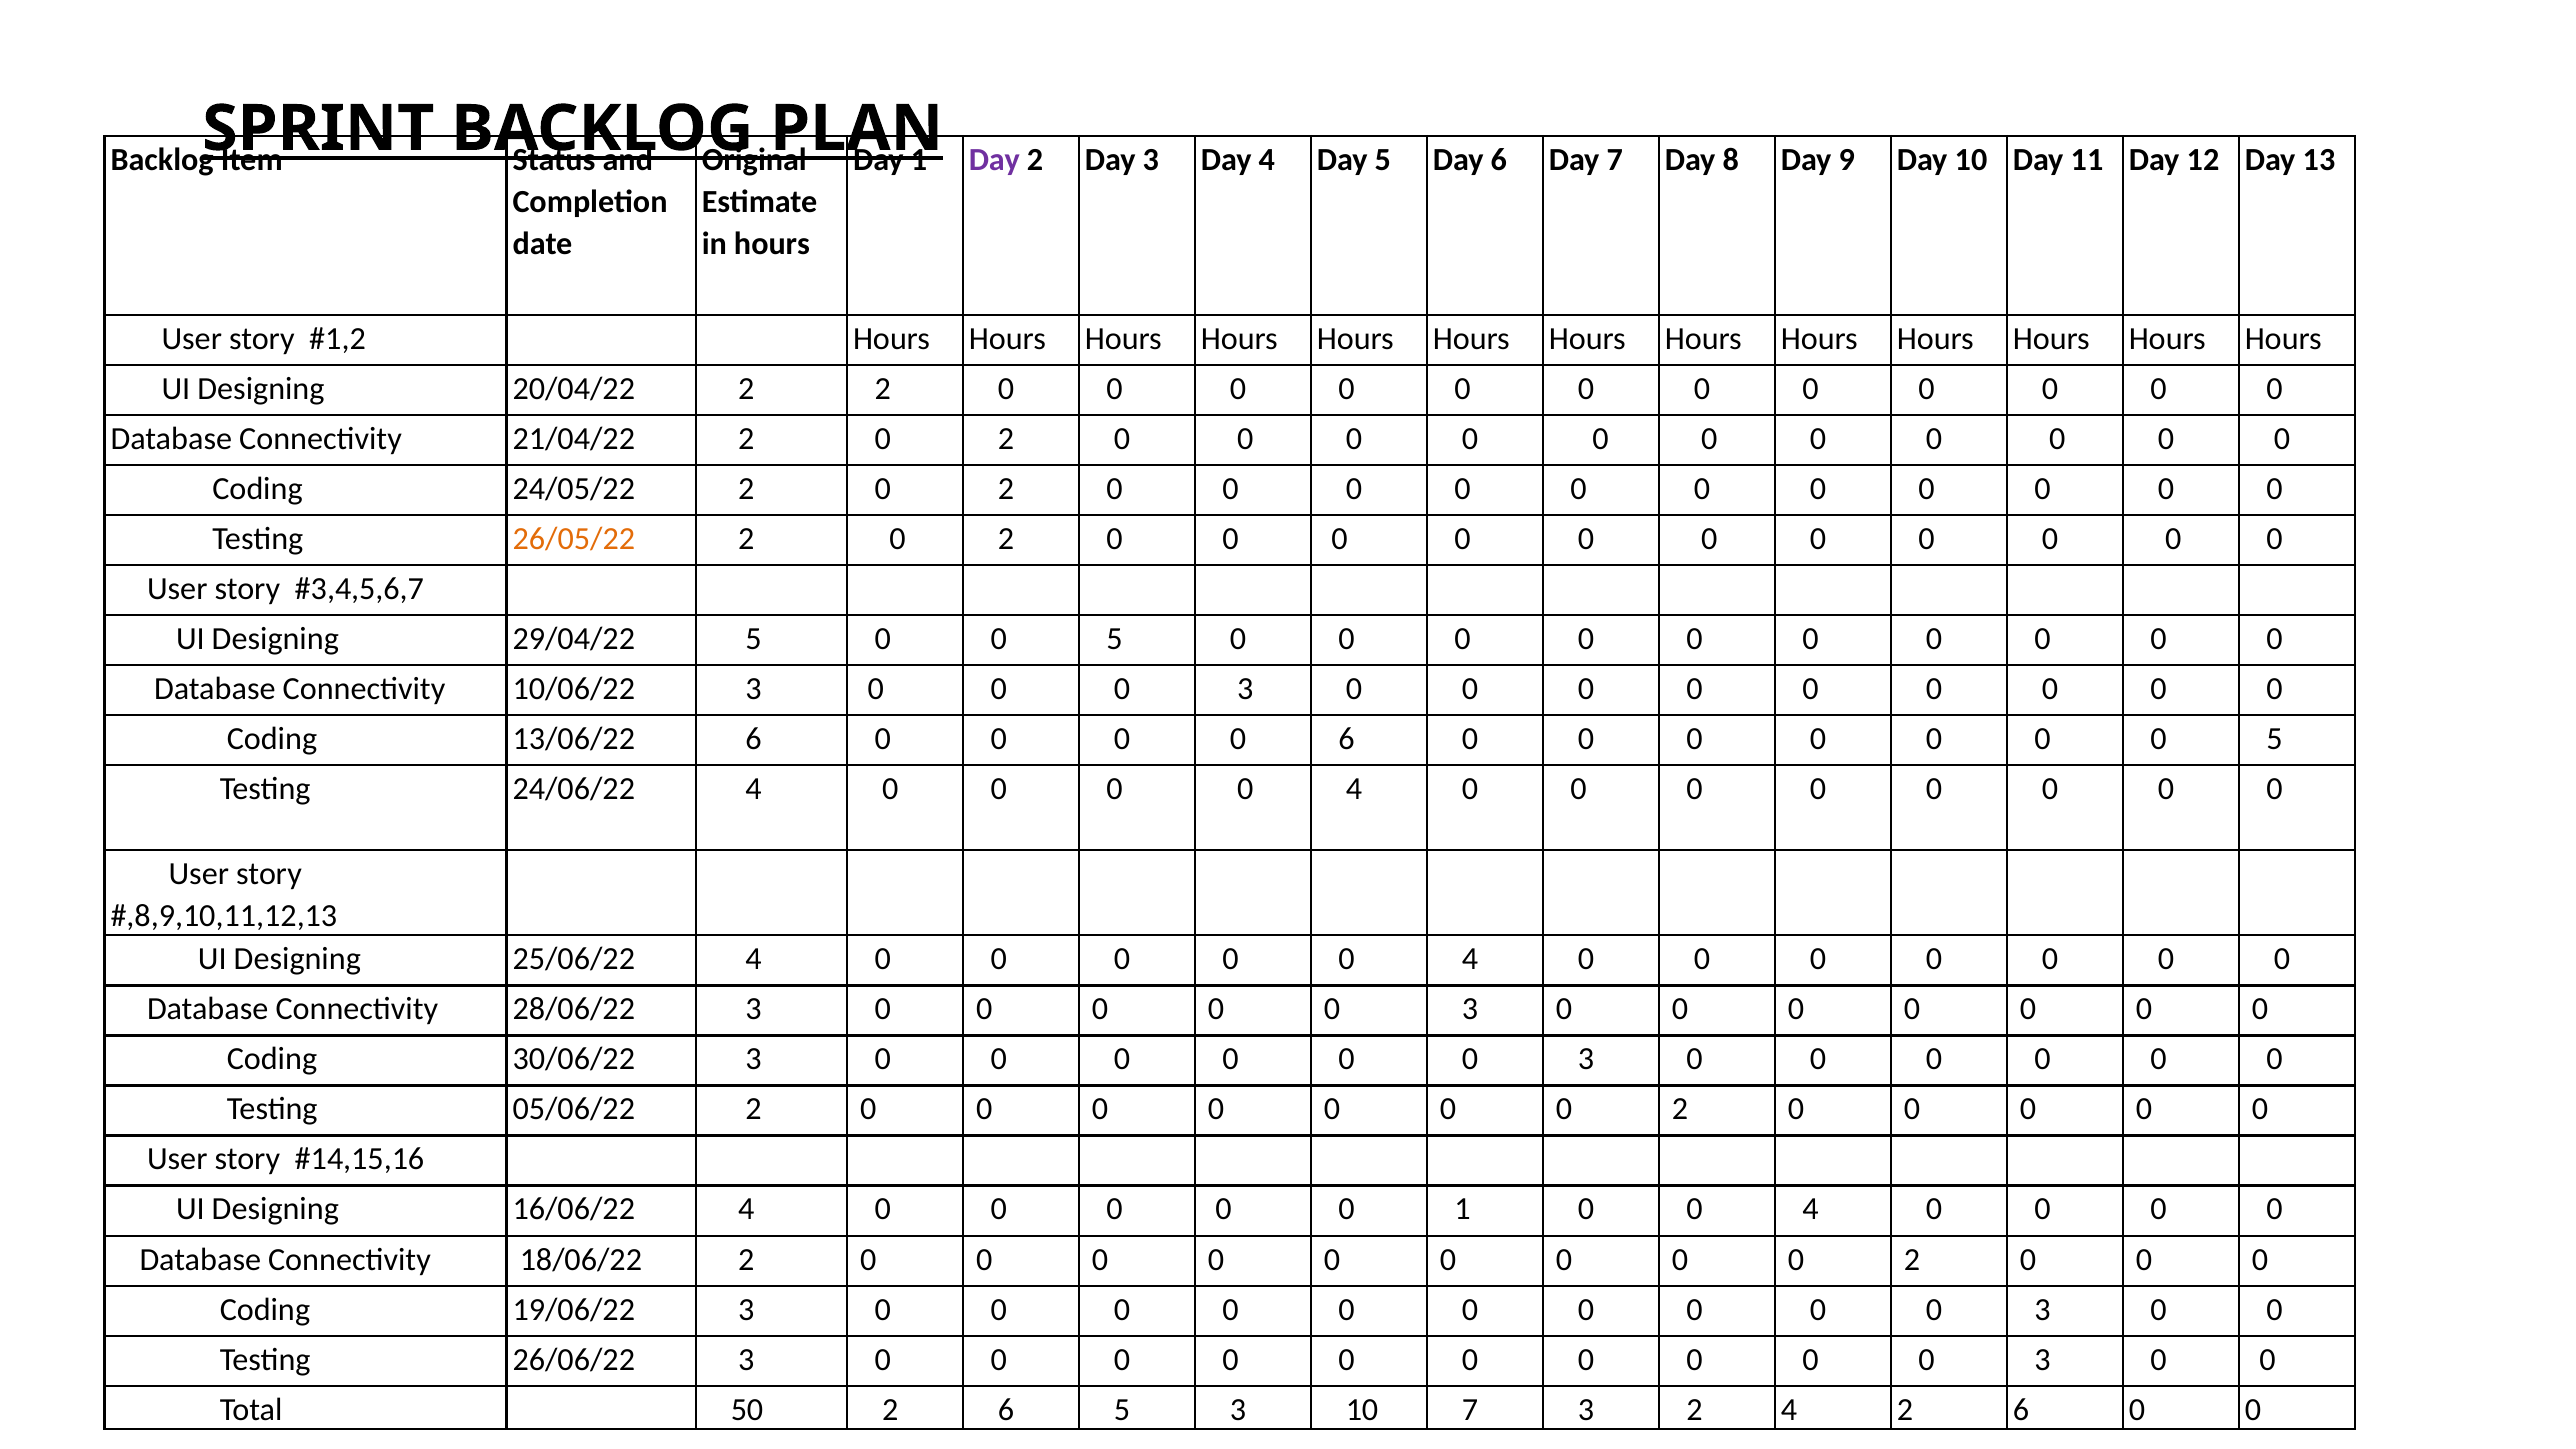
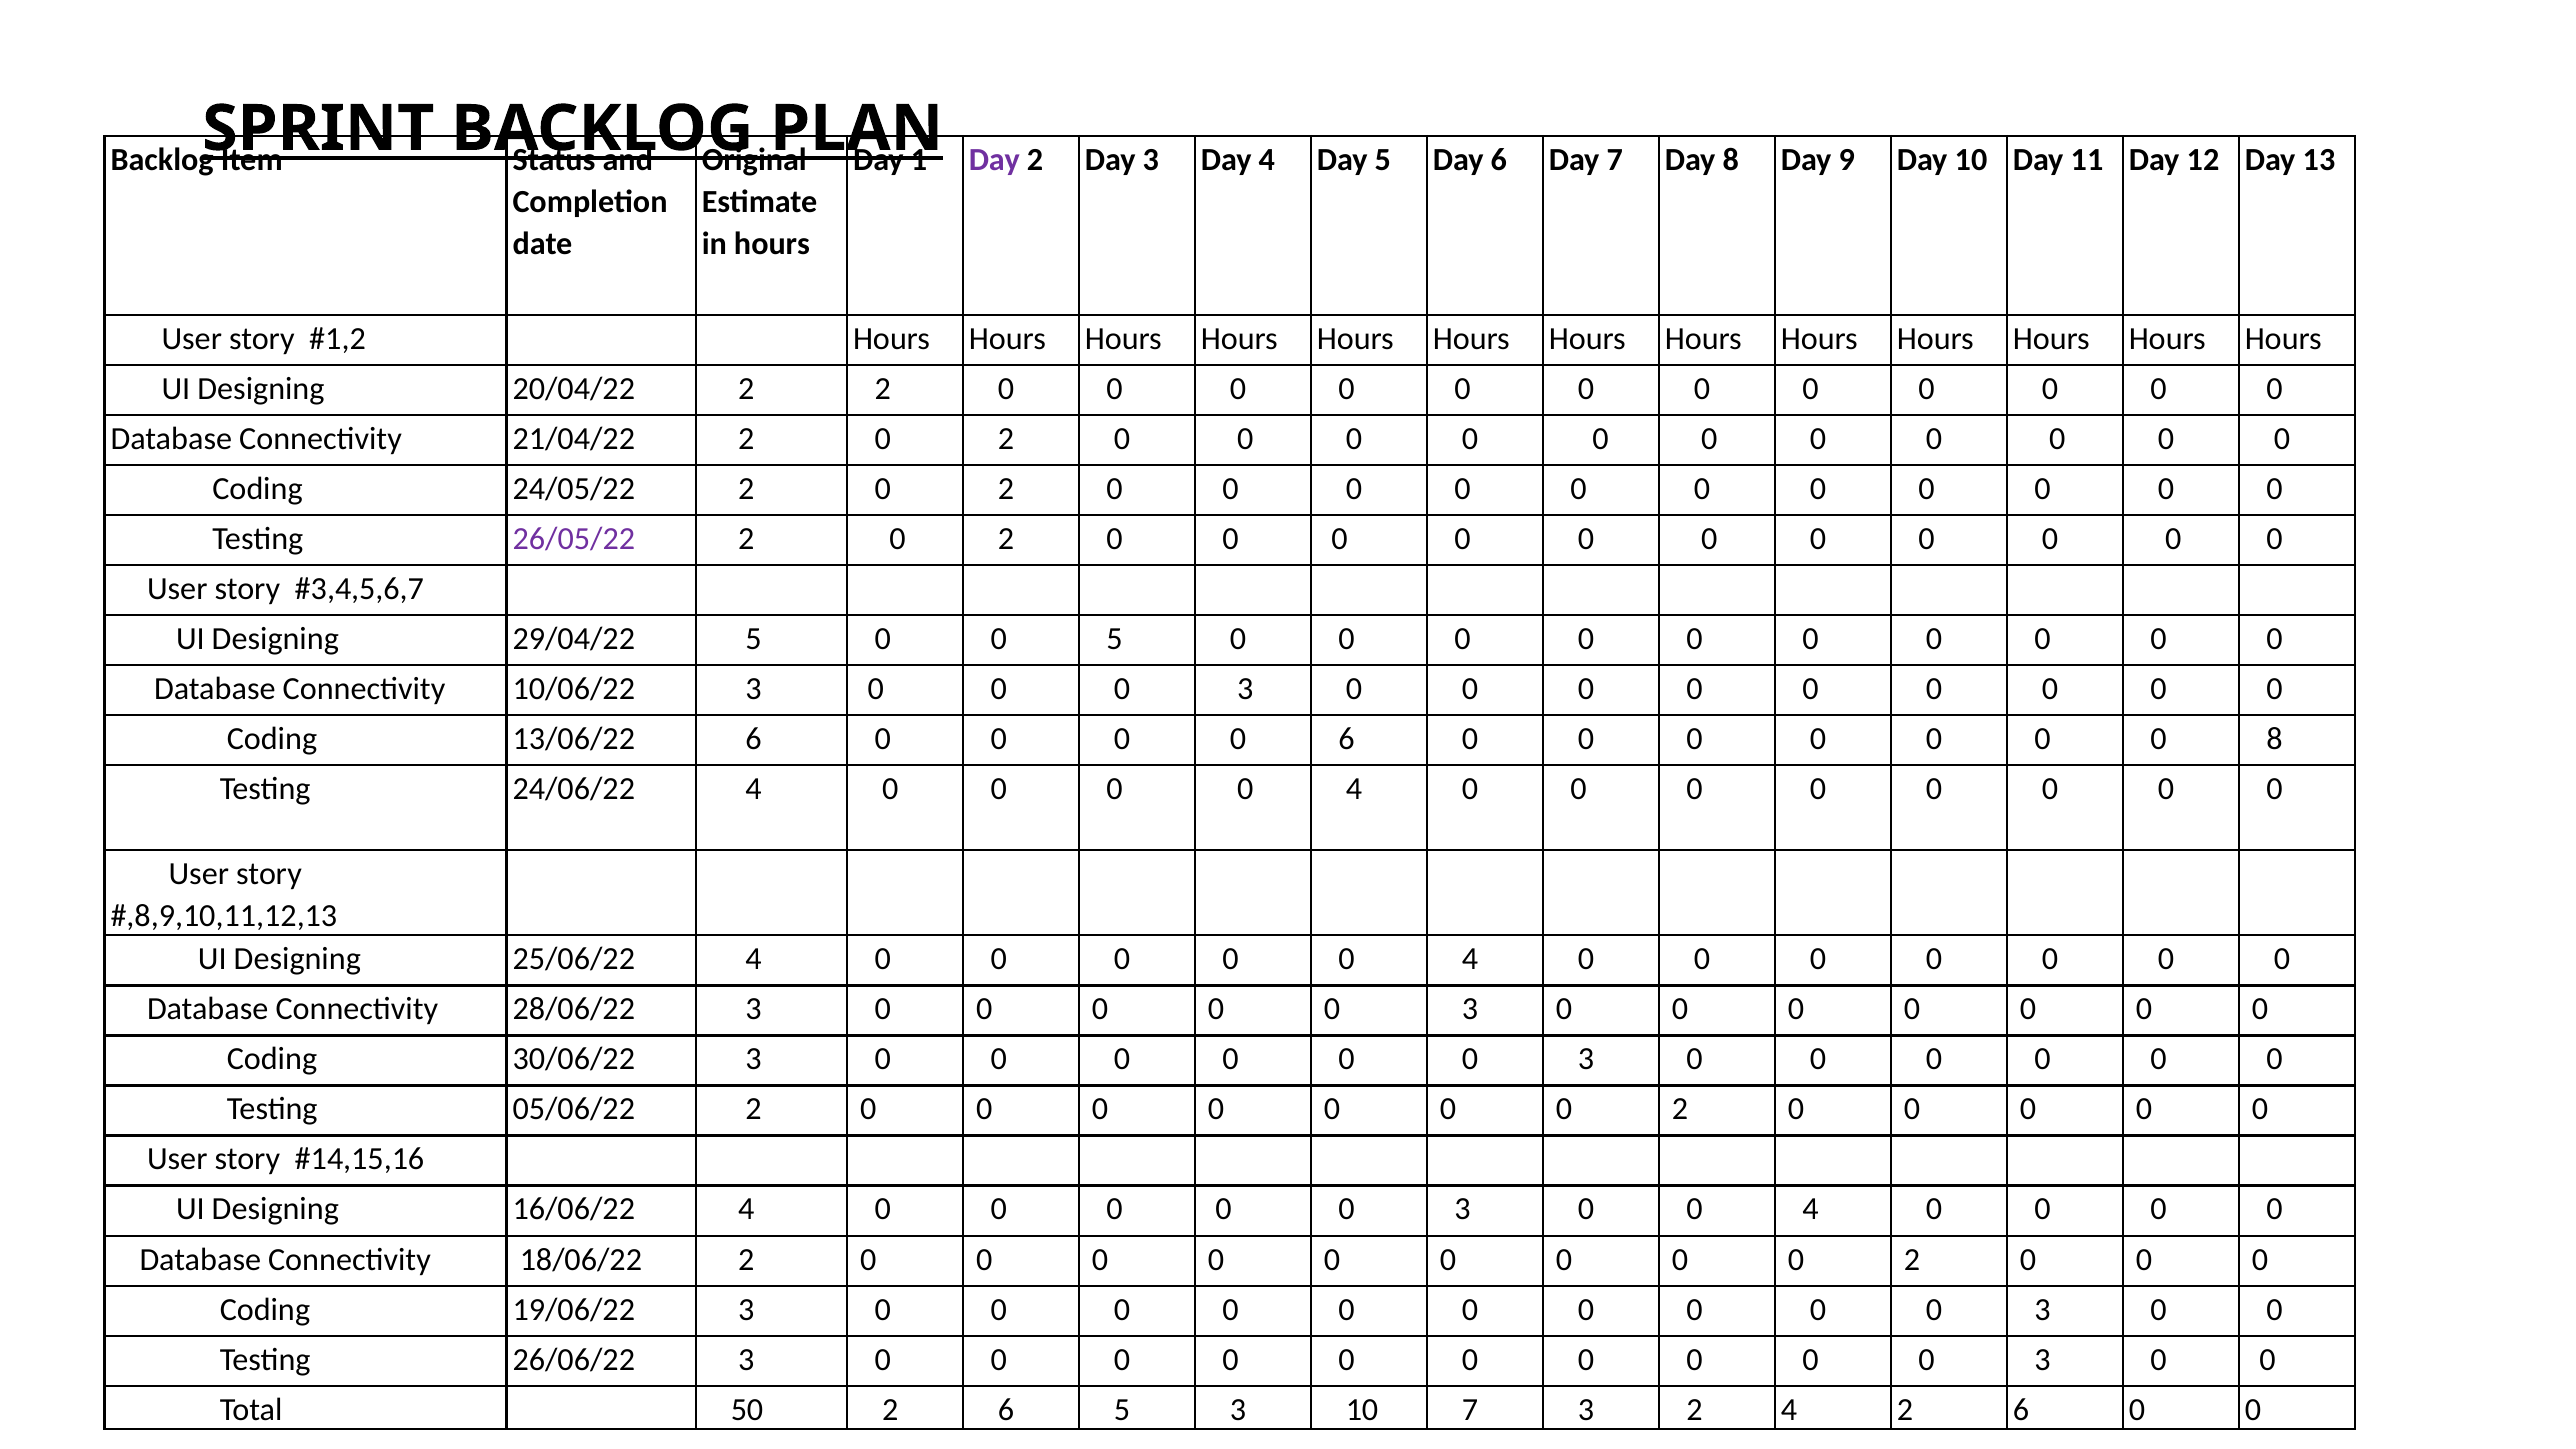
26/05/22 colour: orange -> purple
0 0 0 5: 5 -> 8
1 at (1463, 1209): 1 -> 3
